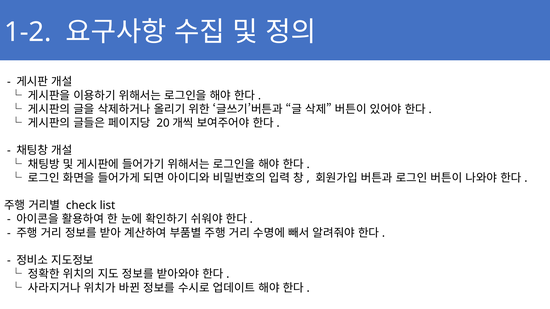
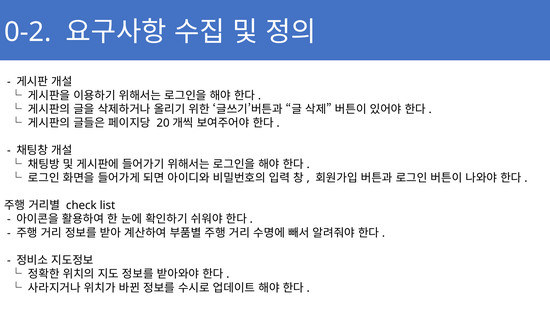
1-2: 1-2 -> 0-2
